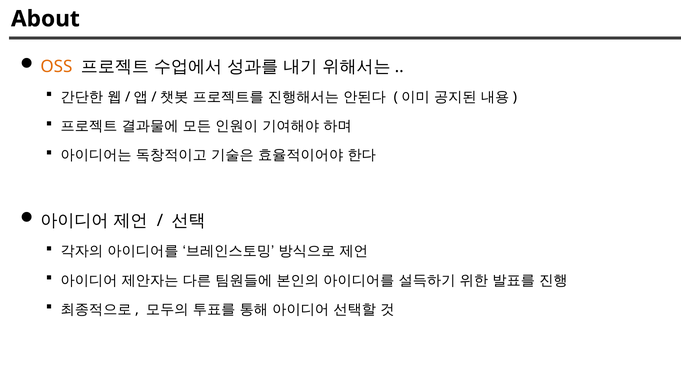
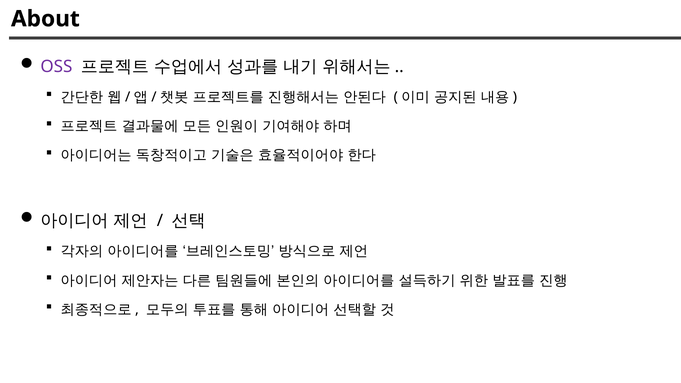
OSS colour: orange -> purple
